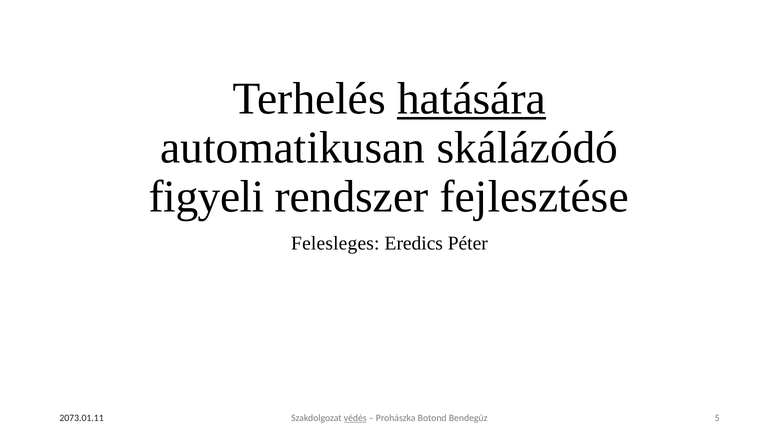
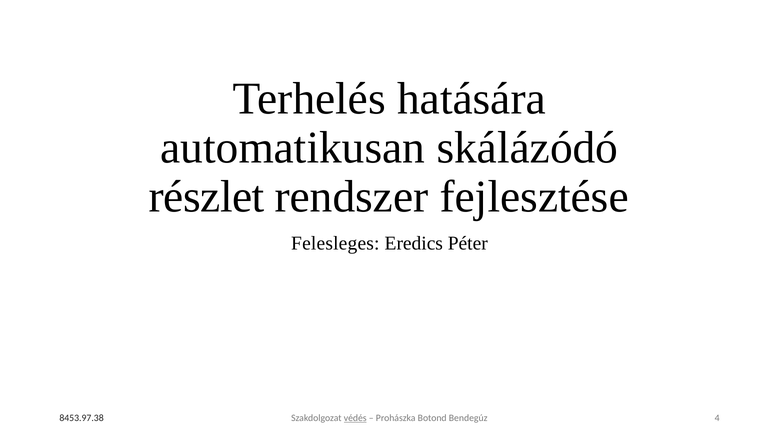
hatására underline: present -> none
figyeli: figyeli -> részlet
5: 5 -> 4
2073.01.11: 2073.01.11 -> 8453.97.38
